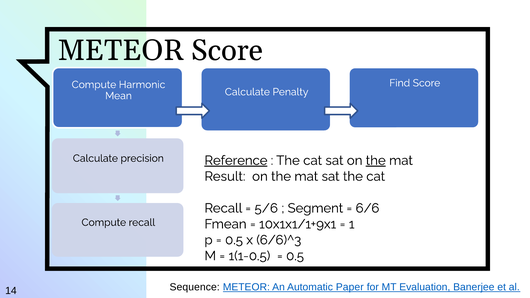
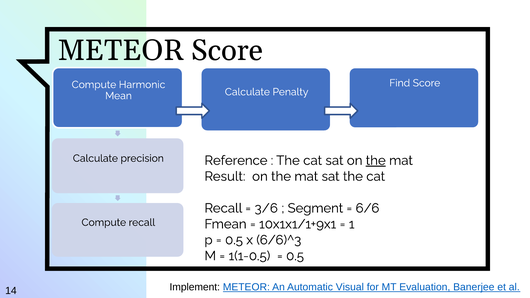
Reference underline: present -> none
5/6: 5/6 -> 3/6
Sequence: Sequence -> Implement
Paper: Paper -> Visual
